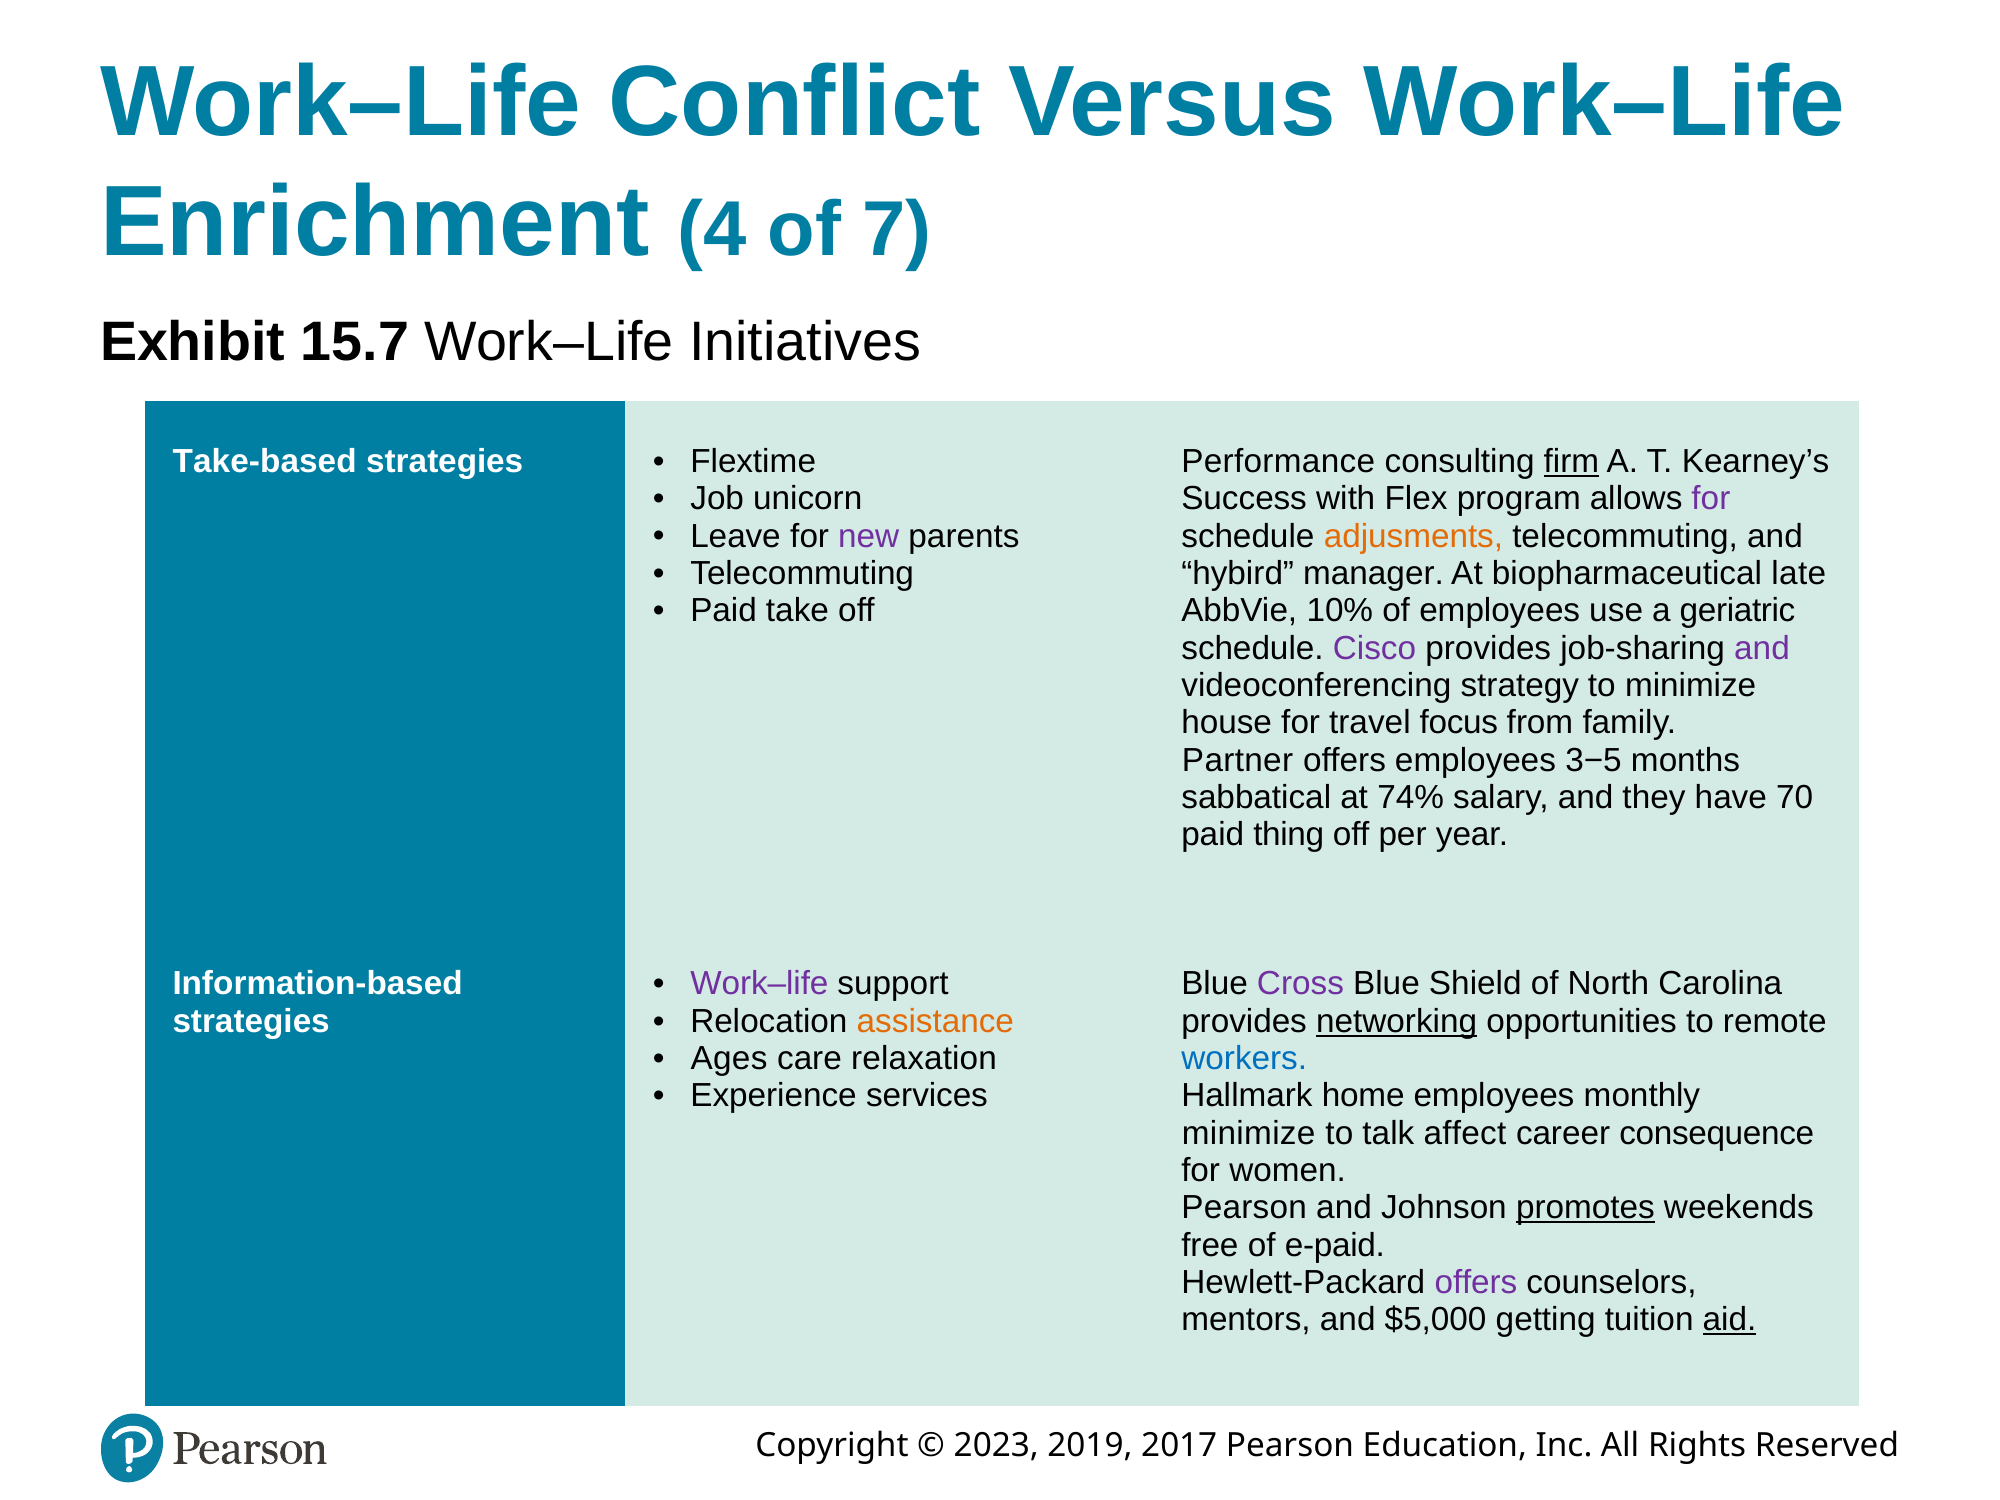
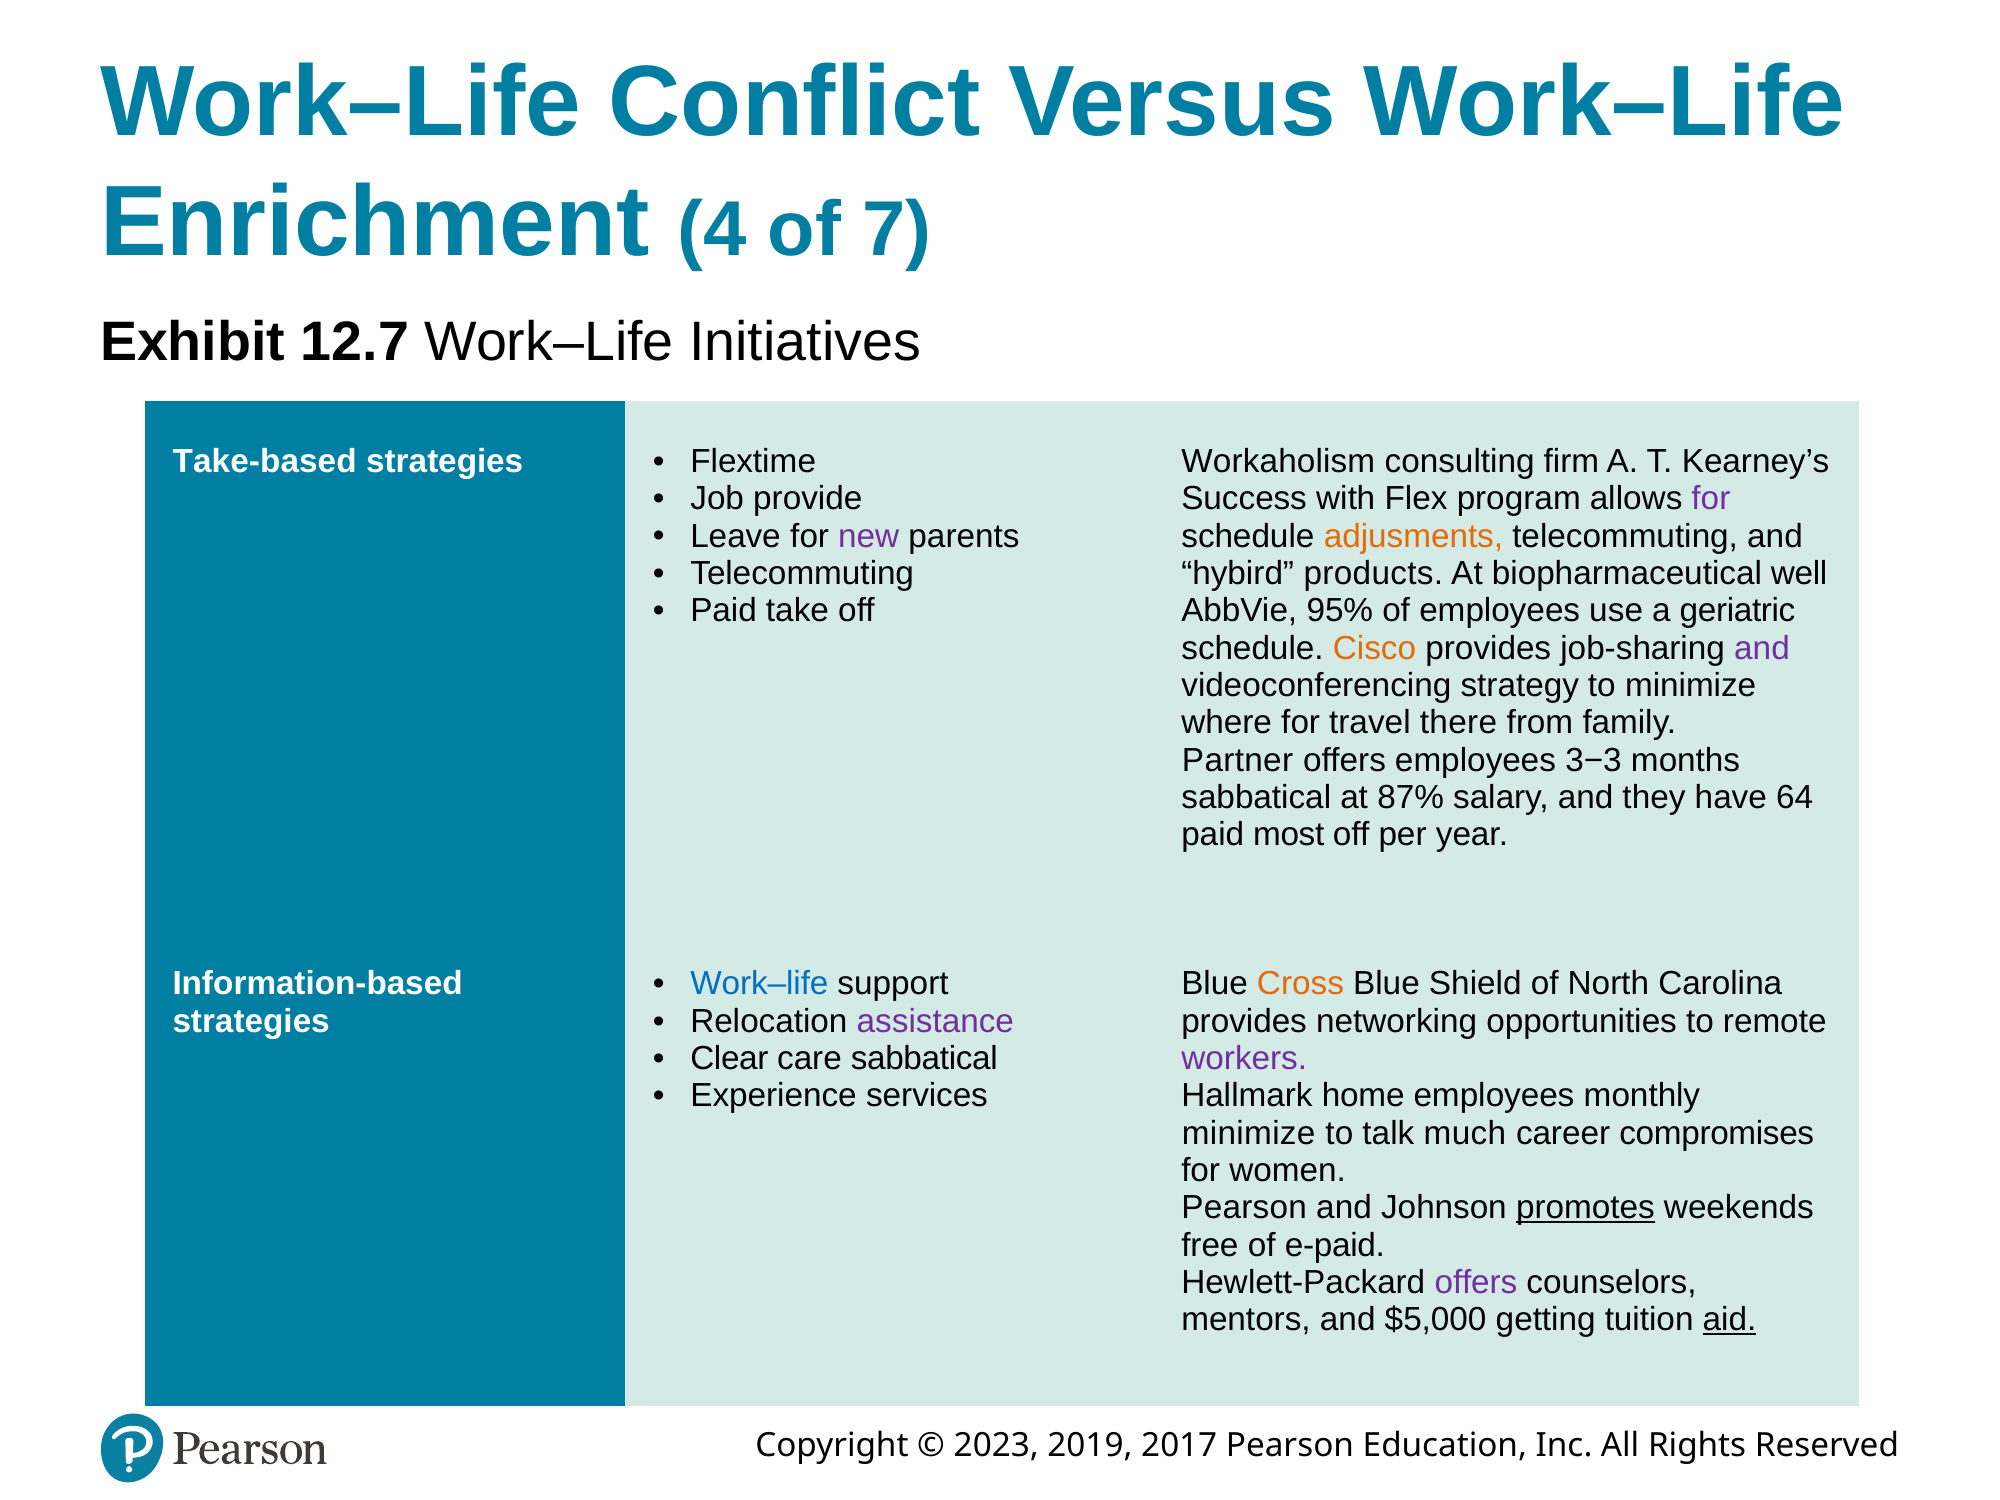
15.7: 15.7 -> 12.7
Performance: Performance -> Workaholism
firm underline: present -> none
unicorn: unicorn -> provide
manager: manager -> products
late: late -> well
10%: 10% -> 95%
Cisco colour: purple -> orange
house: house -> where
focus: focus -> there
3−5: 3−5 -> 3−3
74%: 74% -> 87%
70: 70 -> 64
thing: thing -> most
Work–life at (759, 984) colour: purple -> blue
Cross colour: purple -> orange
assistance colour: orange -> purple
networking underline: present -> none
Ages: Ages -> Clear
care relaxation: relaxation -> sabbatical
workers colour: blue -> purple
affect: affect -> much
consequence: consequence -> compromises
